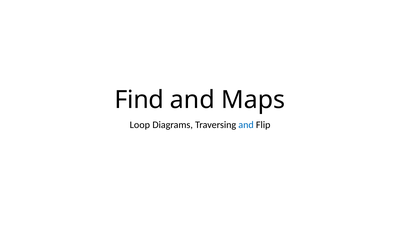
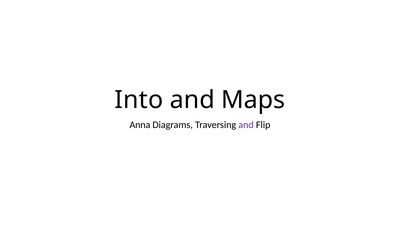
Find: Find -> Into
Loop: Loop -> Anna
and at (246, 125) colour: blue -> purple
